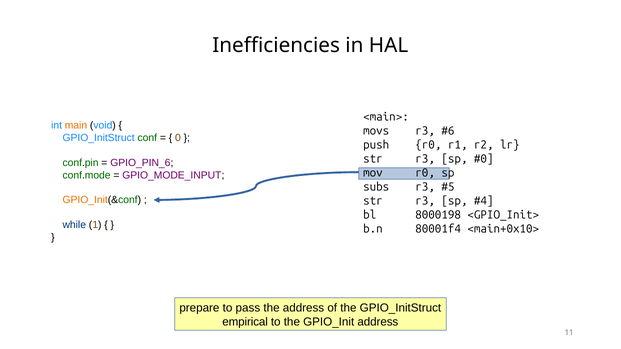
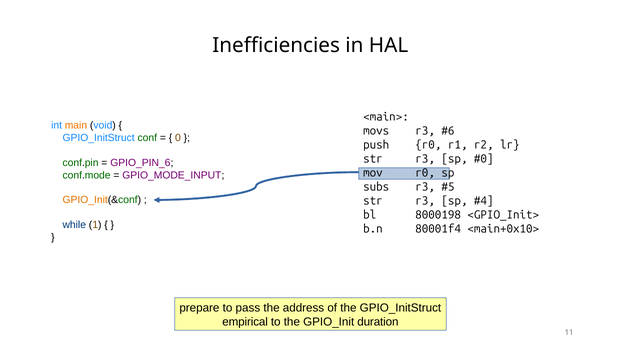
GPIO_Init address: address -> duration
